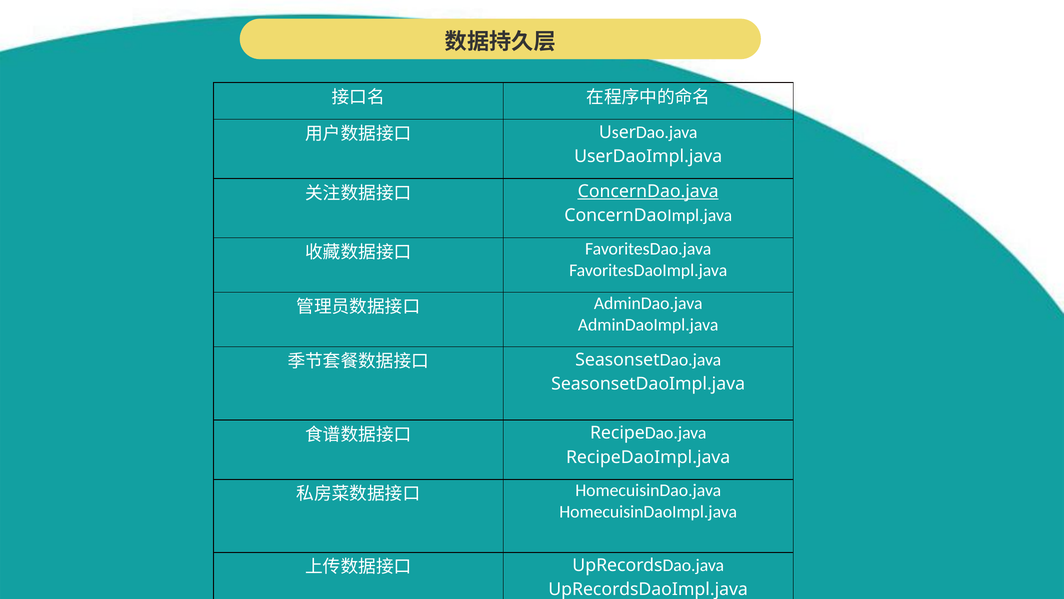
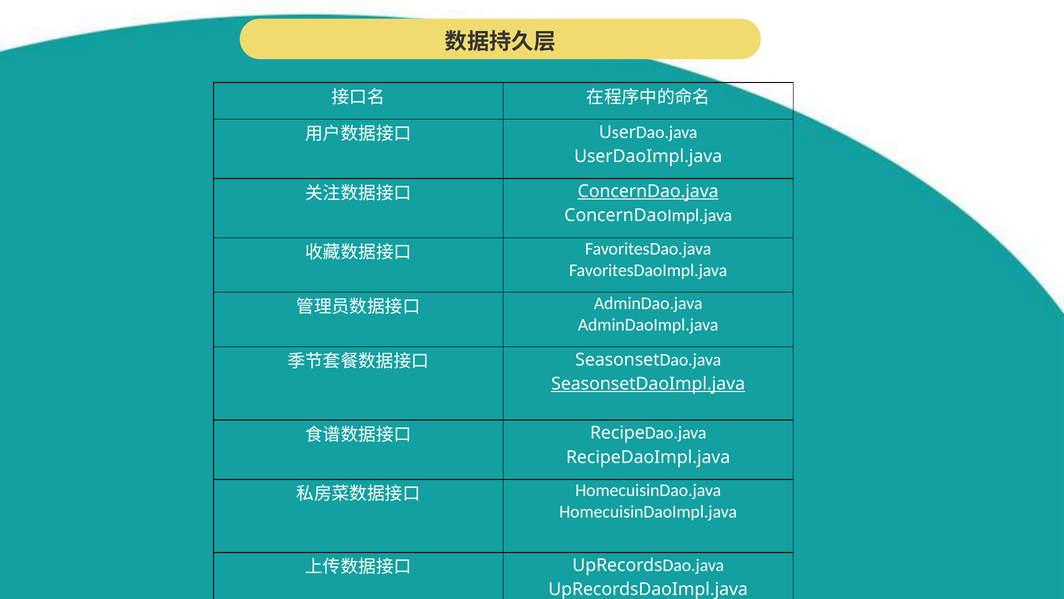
SeasonsetDaoImpl.java underline: none -> present
